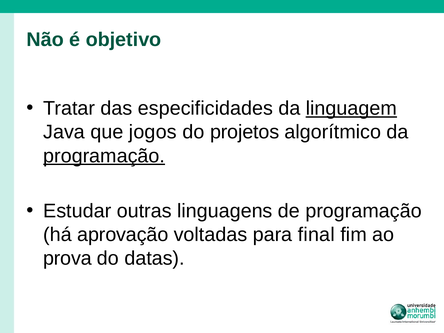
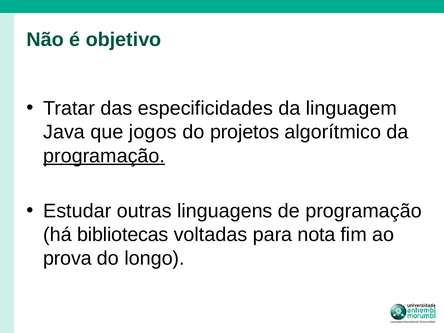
linguagem underline: present -> none
aprovação: aprovação -> bibliotecas
final: final -> nota
datas: datas -> longo
